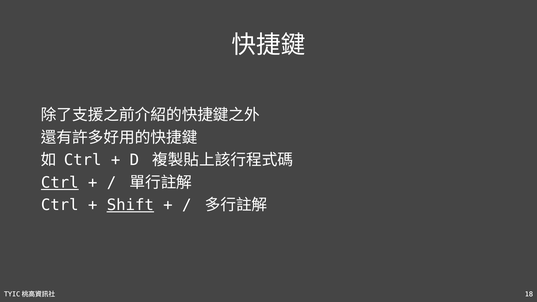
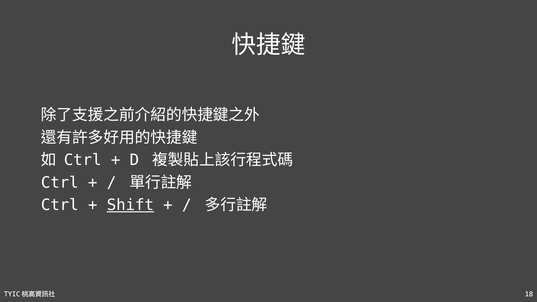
Ctrl at (60, 183) underline: present -> none
